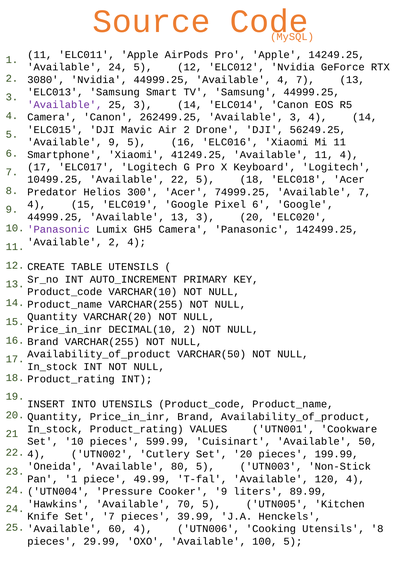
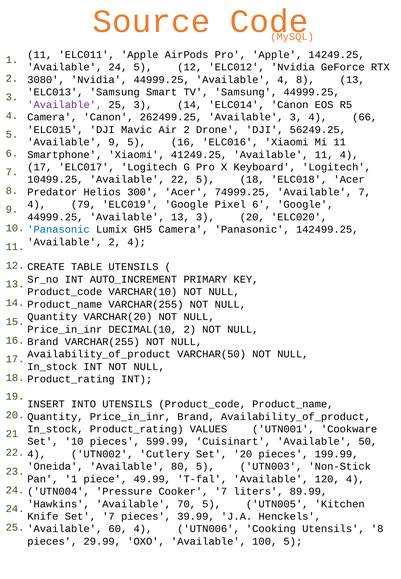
4 7: 7 -> 8
4 14: 14 -> 66
4 15: 15 -> 79
Panasonic at (59, 230) colour: purple -> blue
Cooker 9: 9 -> 7
